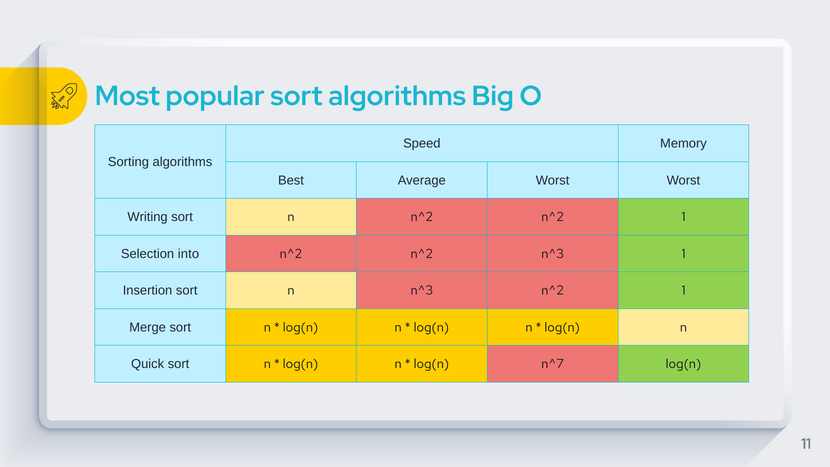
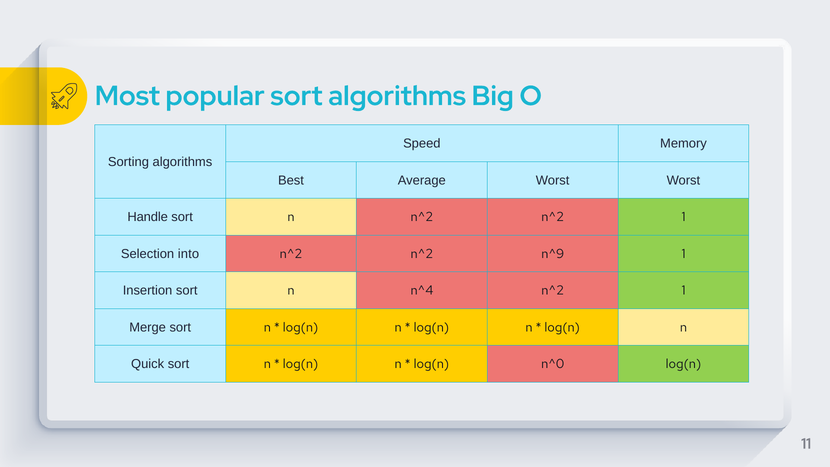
Writing: Writing -> Handle
n^2 n^3: n^3 -> n^9
n n^3: n^3 -> n^4
n^7: n^7 -> n^0
